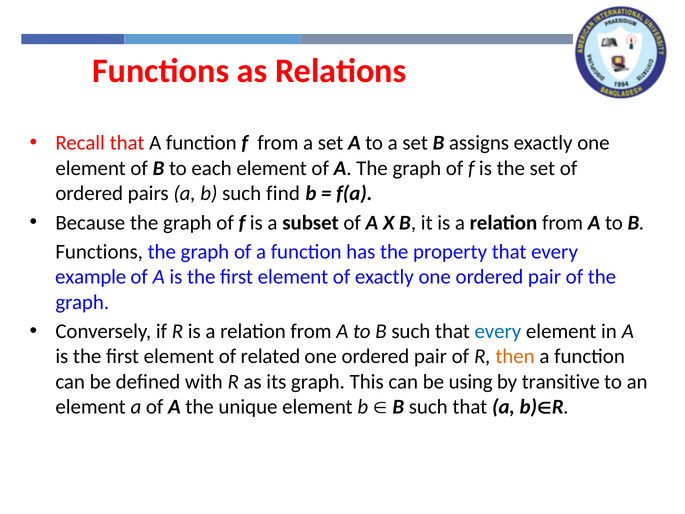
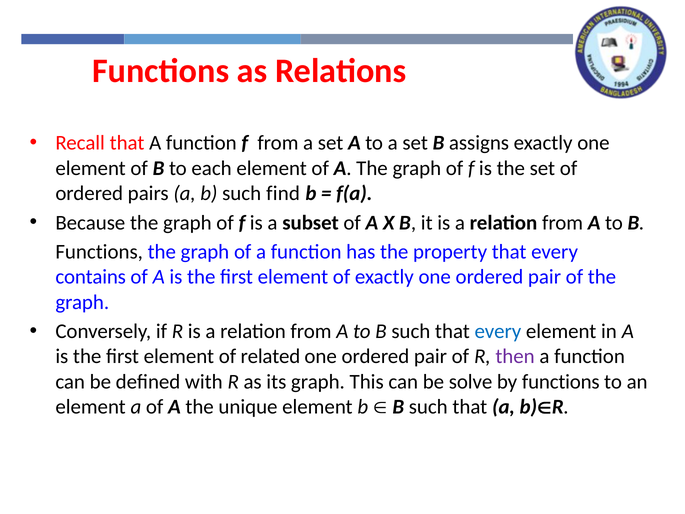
example: example -> contains
then colour: orange -> purple
using: using -> solve
by transitive: transitive -> functions
